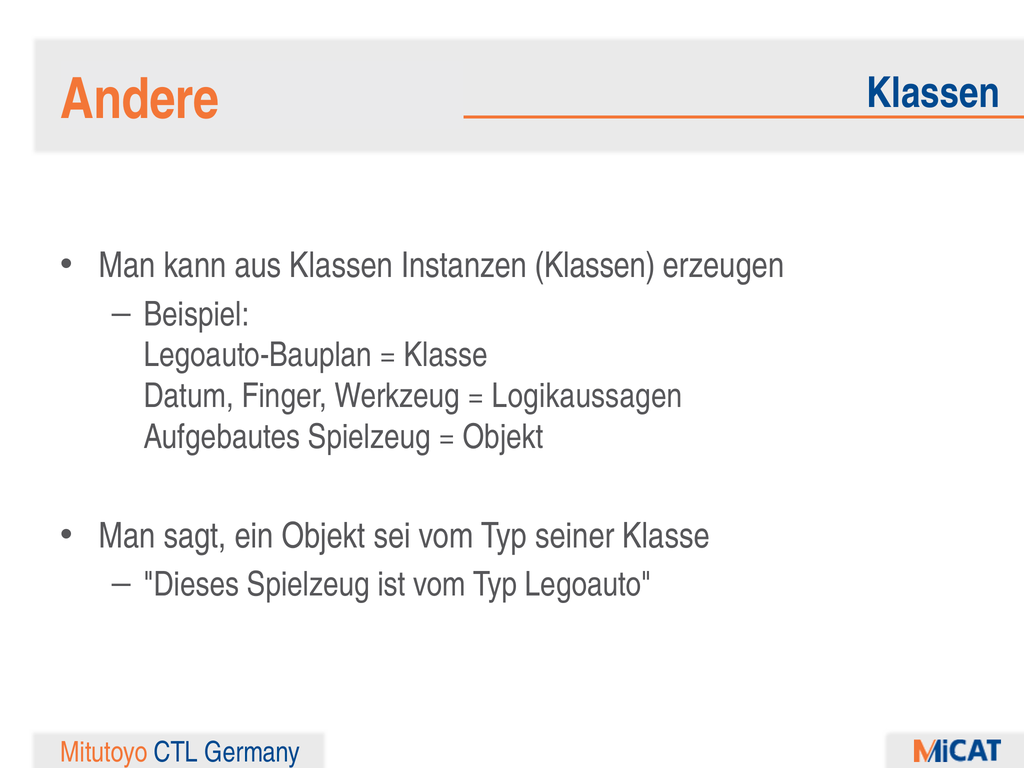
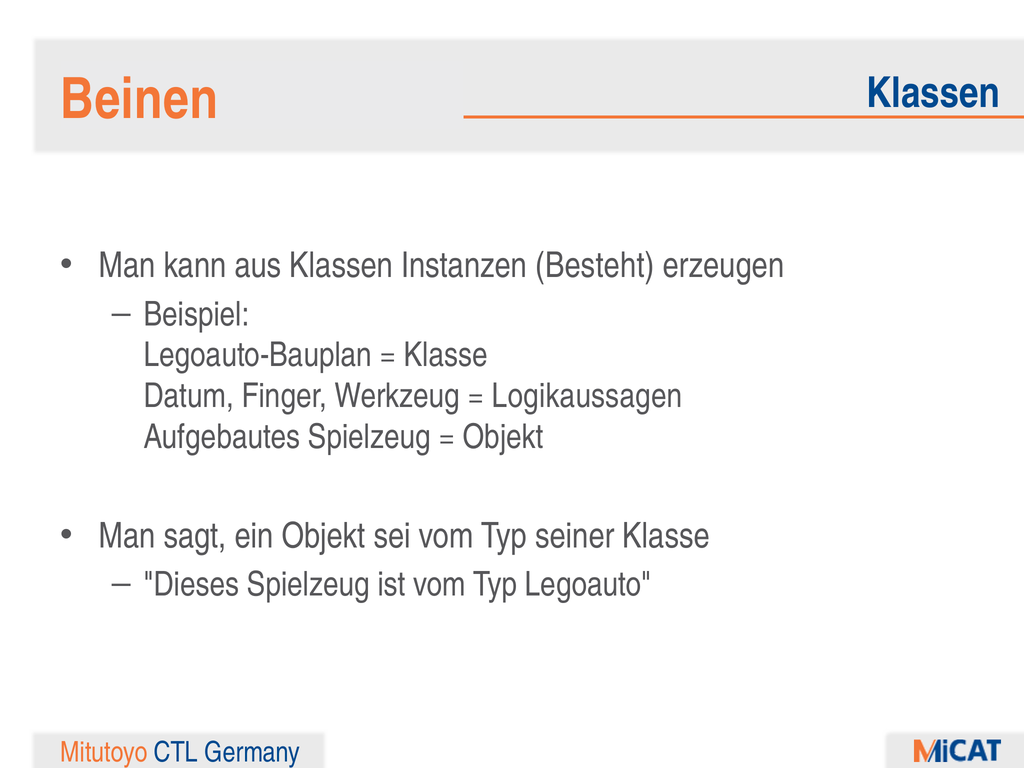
Andere: Andere -> Beinen
Instanzen Klassen: Klassen -> Besteht
